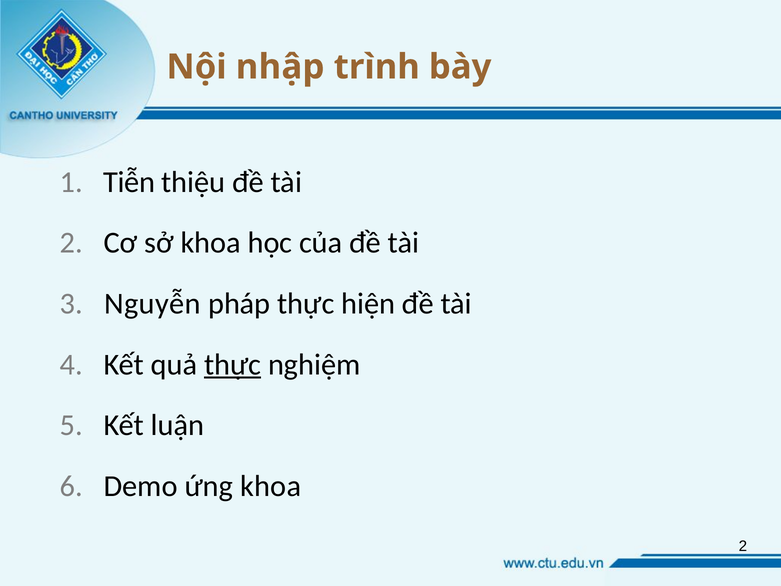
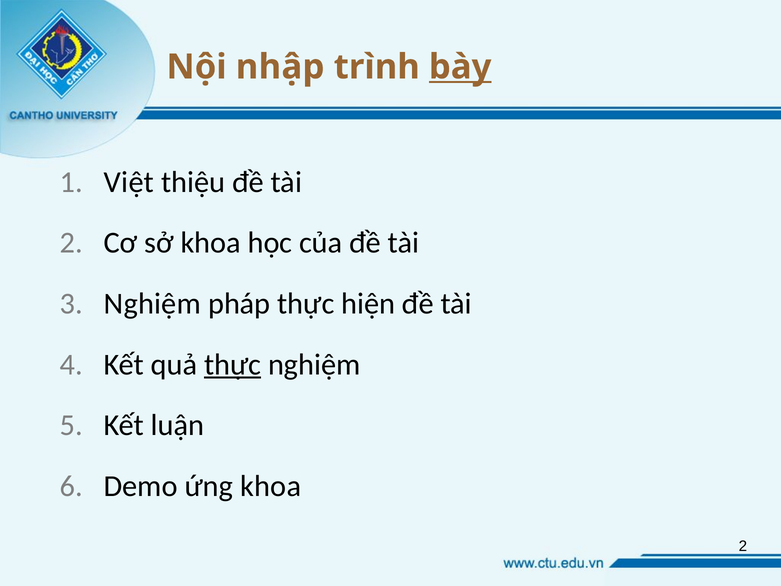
bày underline: none -> present
Tiễn: Tiễn -> Việt
Nguyễn at (152, 304): Nguyễn -> Nghiệm
